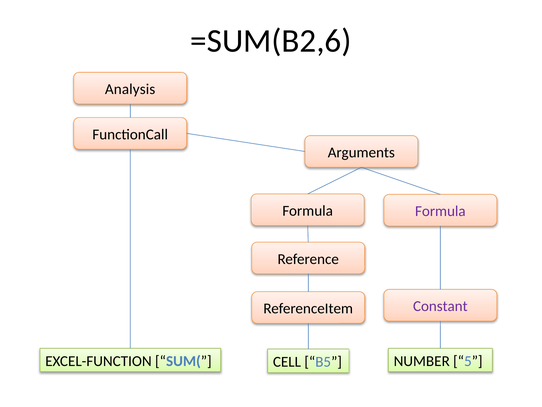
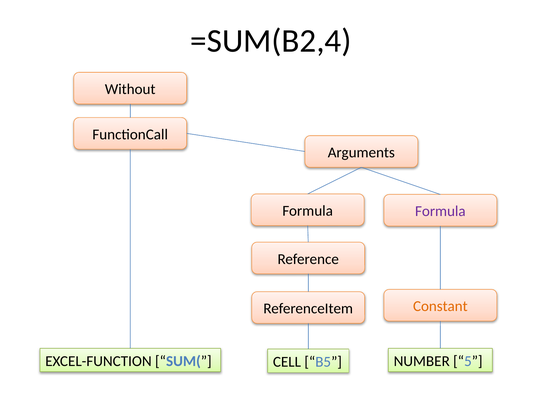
=SUM(B2,6: =SUM(B2,6 -> =SUM(B2,4
Analysis: Analysis -> Without
Constant colour: purple -> orange
